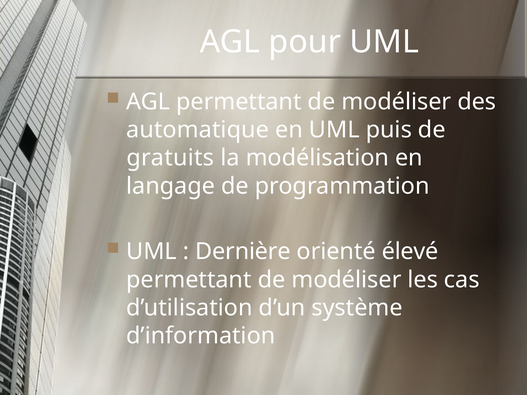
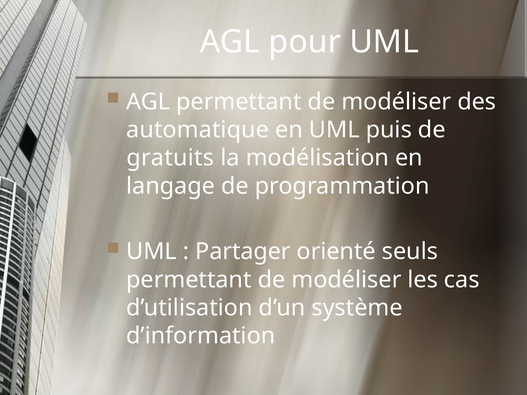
Dernière: Dernière -> Partager
élevé: élevé -> seuls
